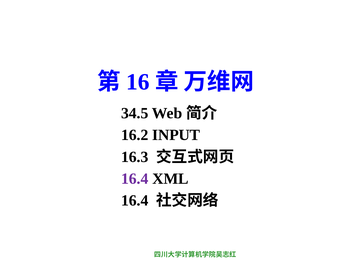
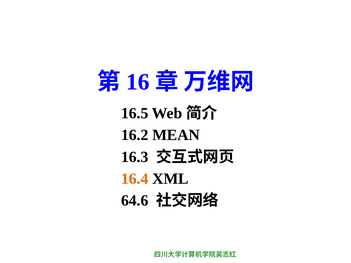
34.5: 34.5 -> 16.5
INPUT: INPUT -> MEAN
16.4 at (135, 179) colour: purple -> orange
16.4 at (135, 201): 16.4 -> 64.6
